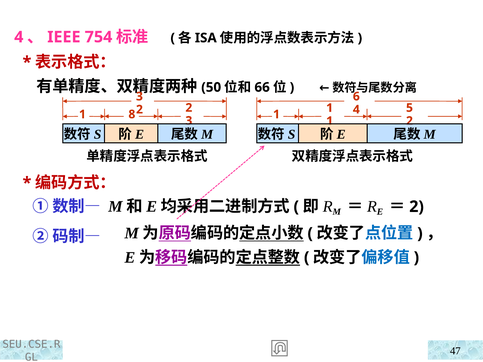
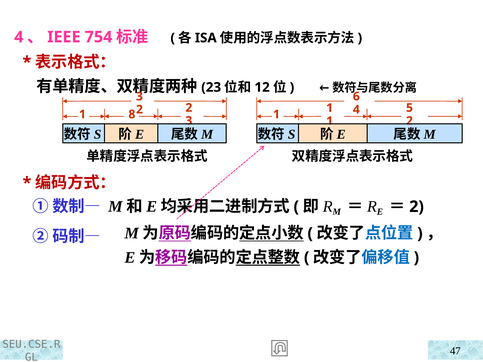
50: 50 -> 23
66: 66 -> 12
